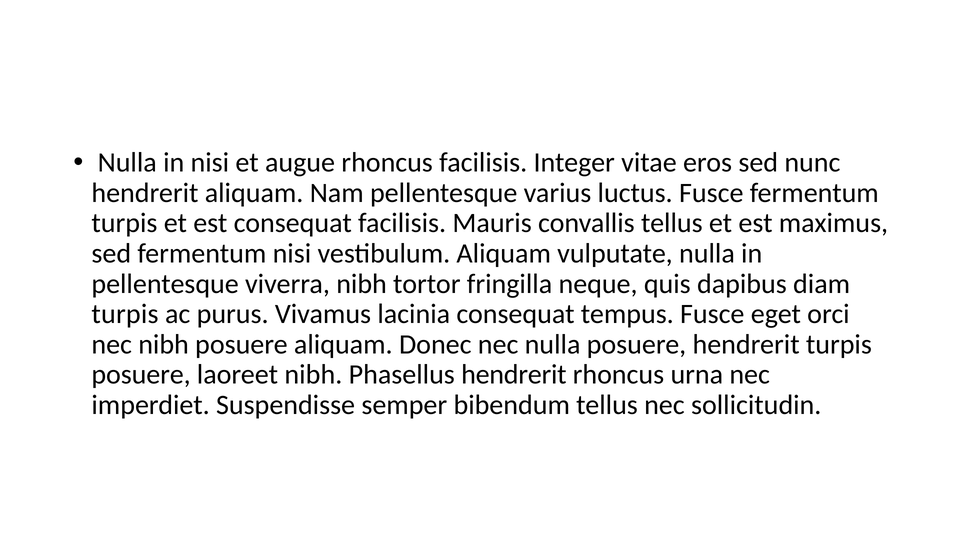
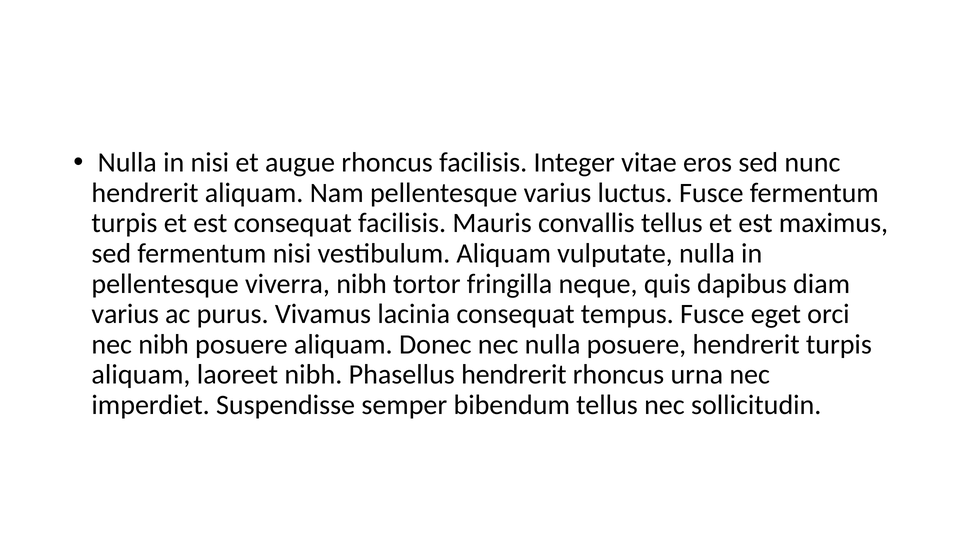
turpis at (125, 315): turpis -> varius
posuere at (141, 375): posuere -> aliquam
